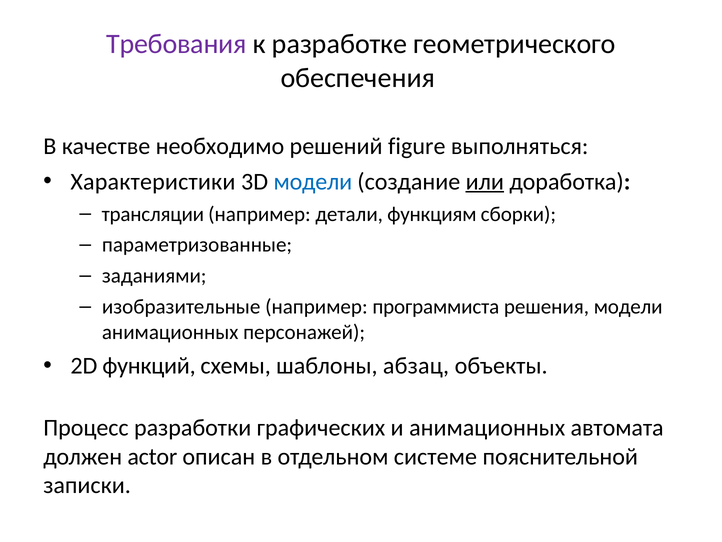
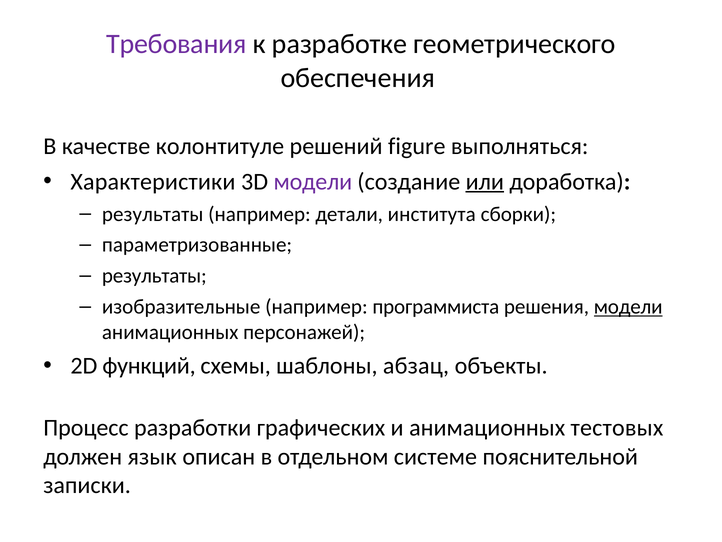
необходимо: необходимо -> колонтитуле
модели at (313, 181) colour: blue -> purple
трансляции at (153, 214): трансляции -> результаты
функциям: функциям -> института
заданиями at (154, 276): заданиями -> результаты
модели at (628, 307) underline: none -> present
автомата: автомата -> тестовых
actor: actor -> язык
